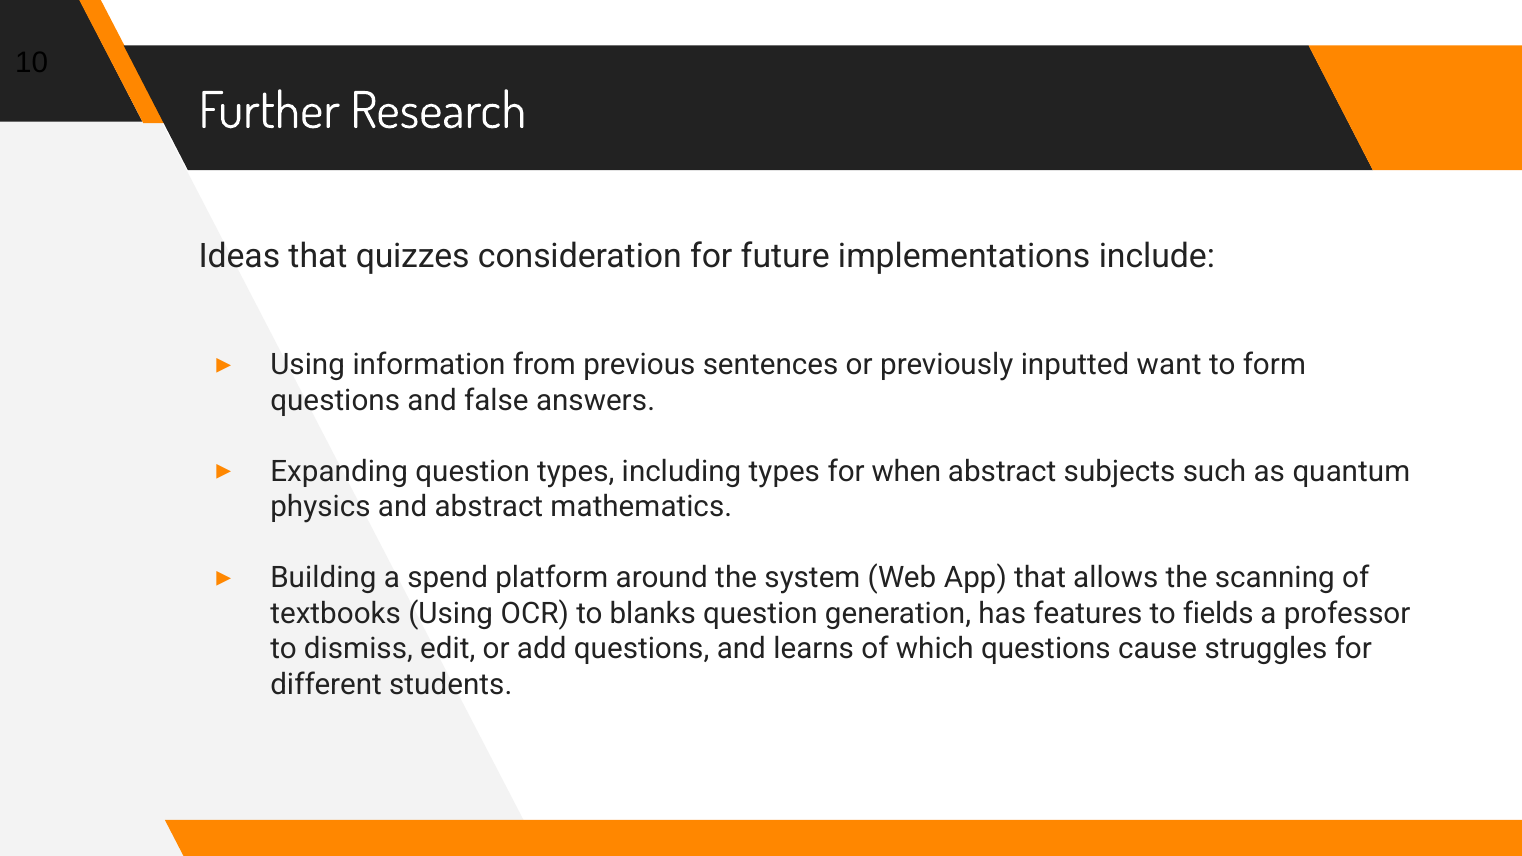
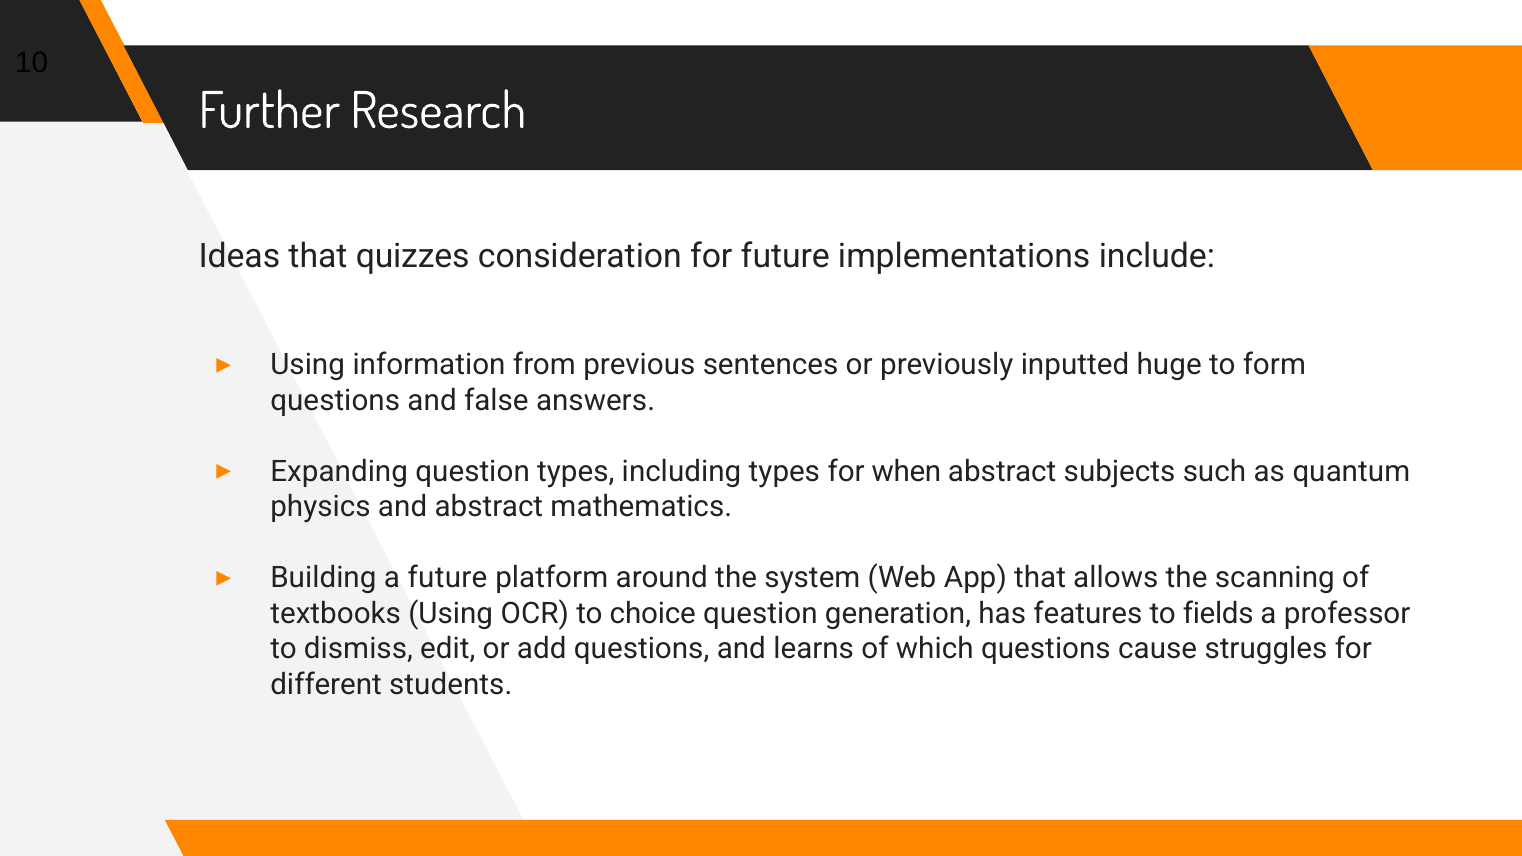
want: want -> huge
a spend: spend -> future
blanks: blanks -> choice
